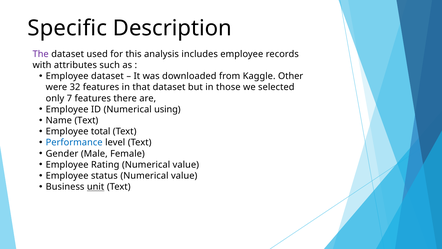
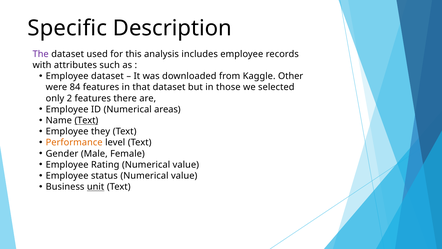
32: 32 -> 84
7: 7 -> 2
using: using -> areas
Text at (86, 120) underline: none -> present
total: total -> they
Performance colour: blue -> orange
